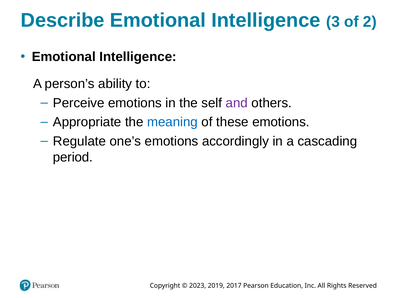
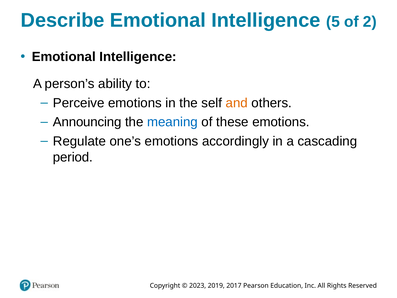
3: 3 -> 5
and colour: purple -> orange
Appropriate: Appropriate -> Announcing
